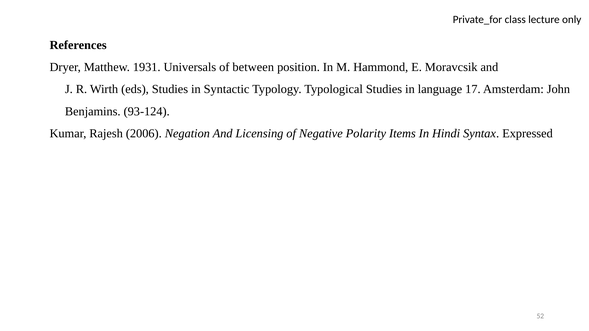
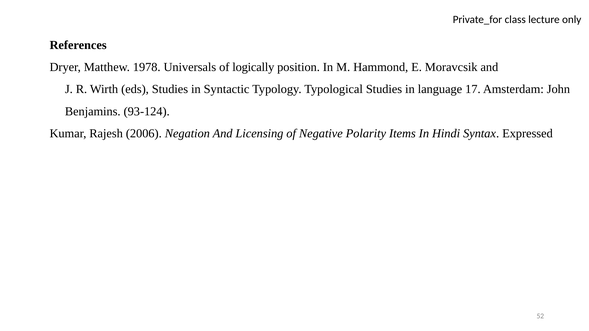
1931: 1931 -> 1978
between: between -> logically
